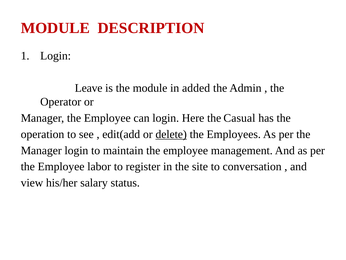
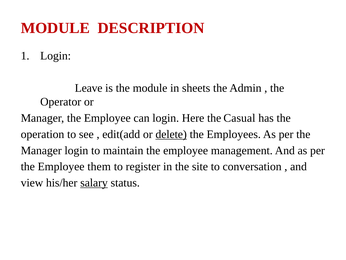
added: added -> sheets
labor: labor -> them
salary underline: none -> present
